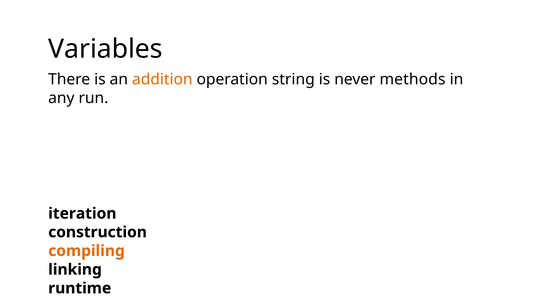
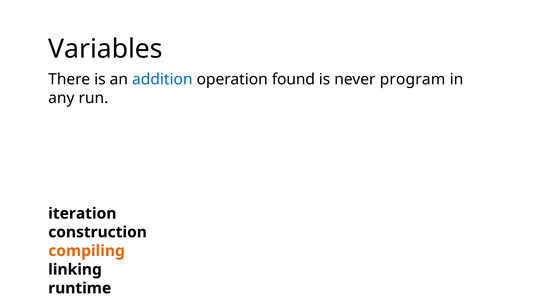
addition colour: orange -> blue
string: string -> found
methods: methods -> program
